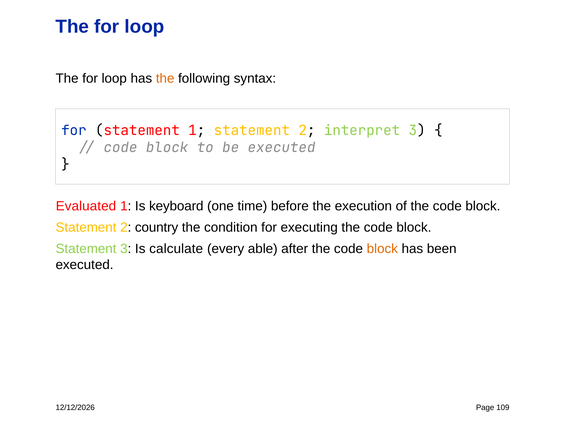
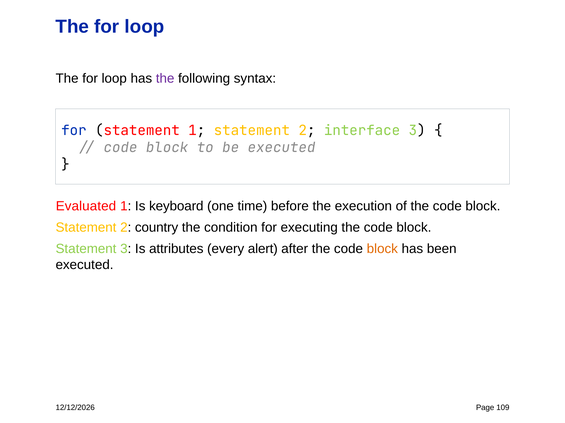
the at (165, 78) colour: orange -> purple
interpret: interpret -> interface
calculate: calculate -> attributes
able: able -> alert
